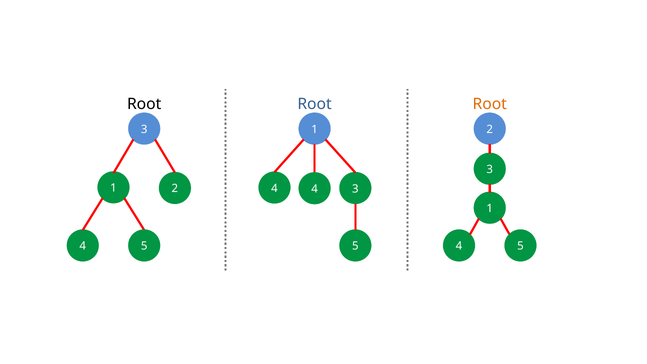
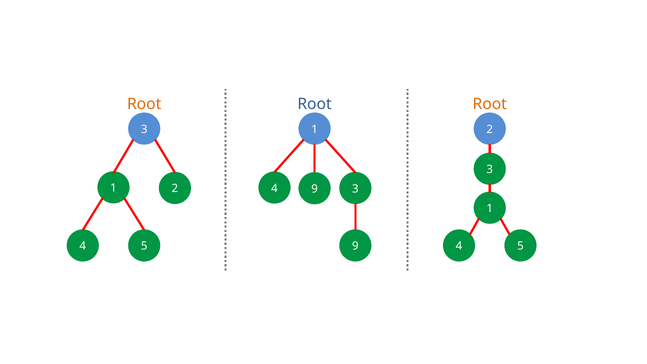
Root at (144, 104) colour: black -> orange
4 4: 4 -> 9
5 5: 5 -> 9
